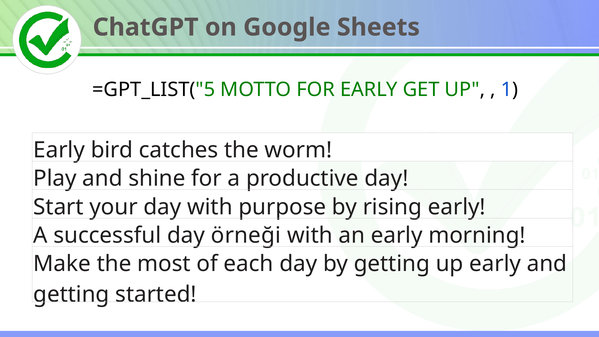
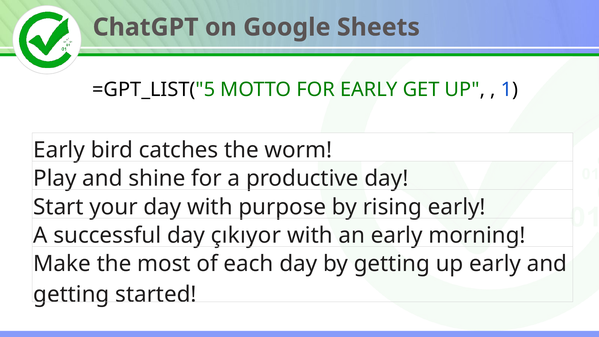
örneği: örneği -> çıkıyor
